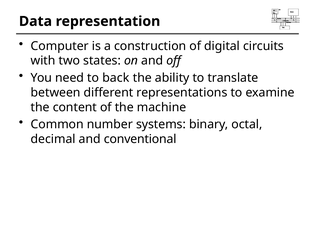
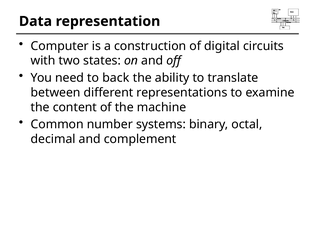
conventional: conventional -> complement
